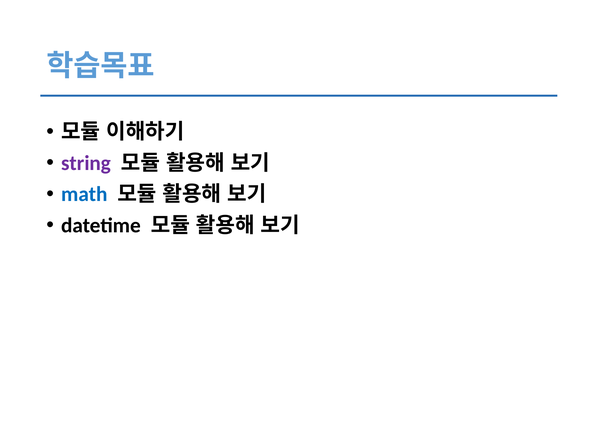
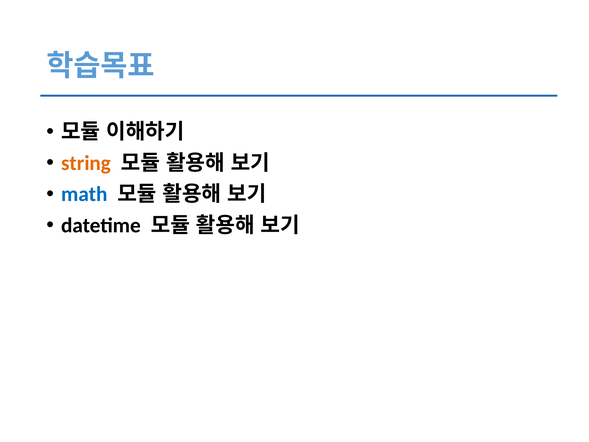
string colour: purple -> orange
